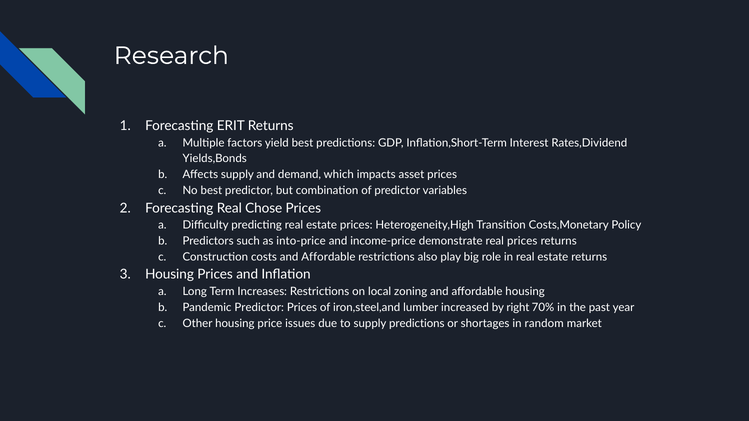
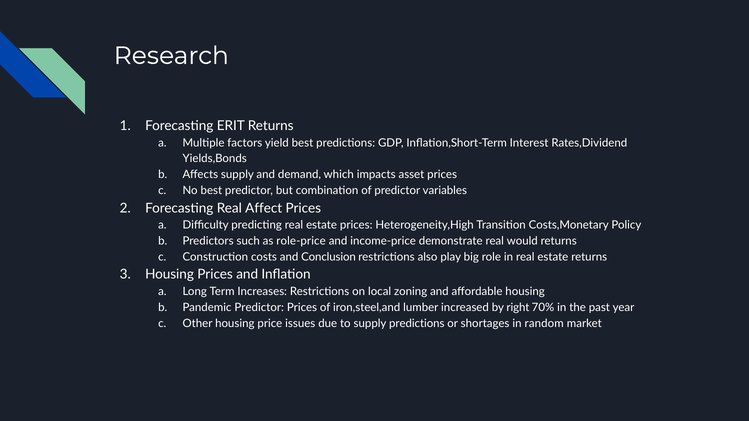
Chose: Chose -> Affect
into-price: into-price -> role-price
real prices: prices -> would
costs and Affordable: Affordable -> Conclusion
